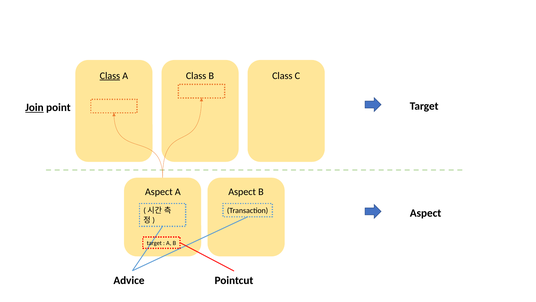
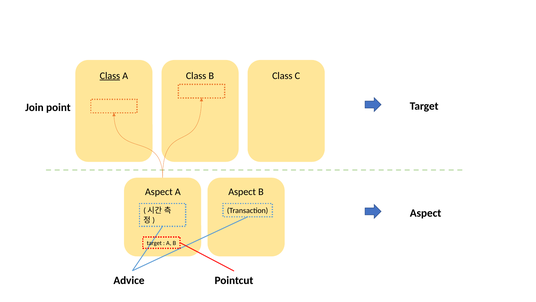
Join underline: present -> none
